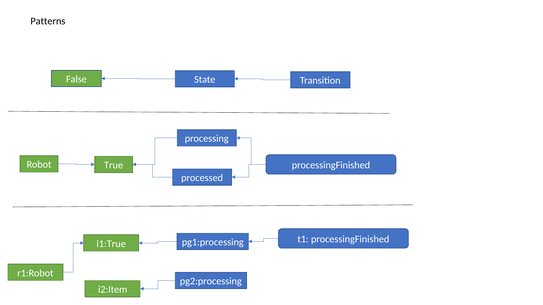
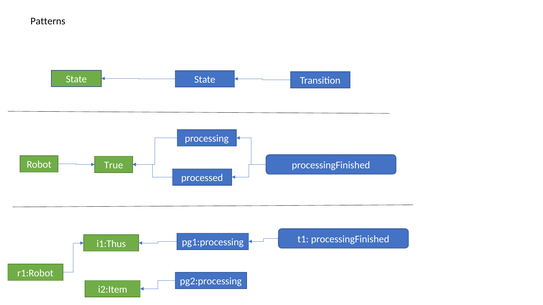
False at (76, 79): False -> State
i1:True: i1:True -> i1:Thus
